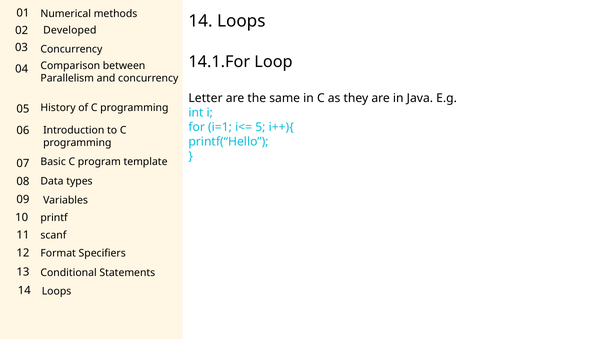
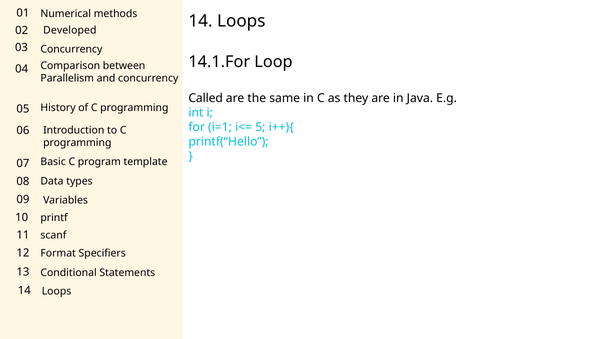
Letter: Letter -> Called
